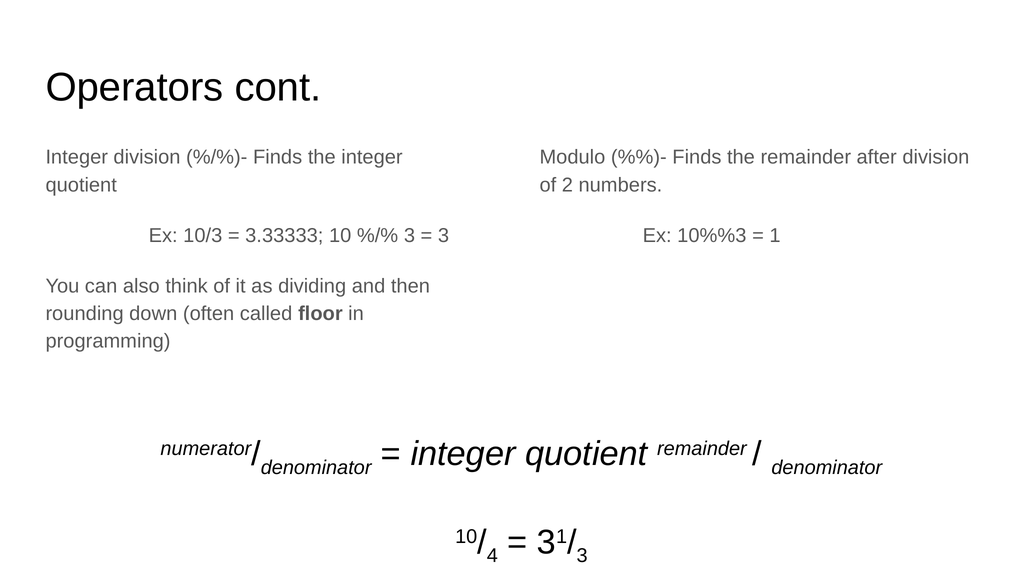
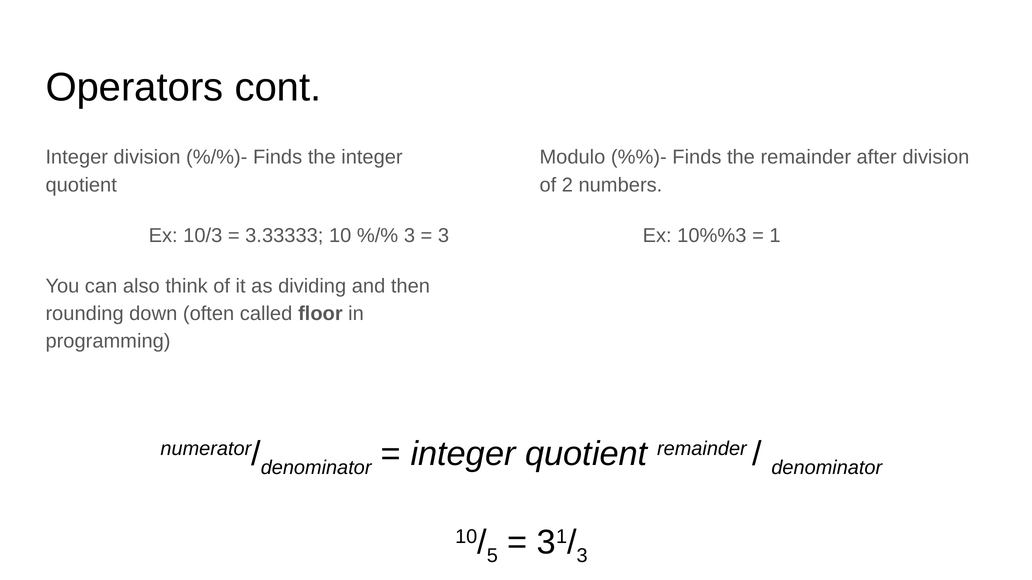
4: 4 -> 5
